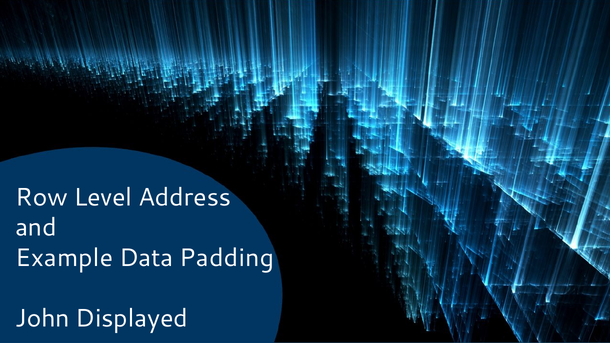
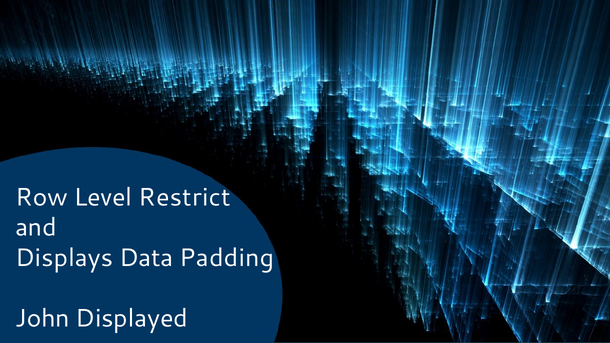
Address: Address -> Restrict
Example: Example -> Displays
